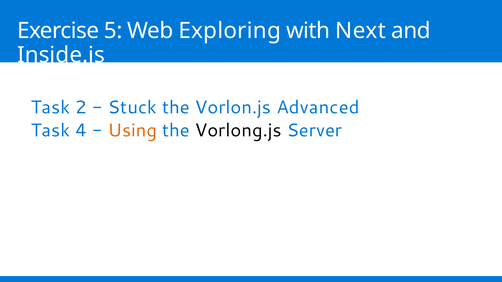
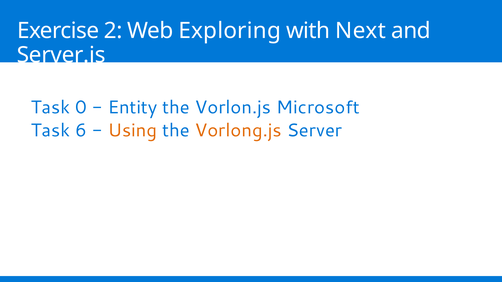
5: 5 -> 2
Inside.js: Inside.js -> Server.js
2: 2 -> 0
Stuck: Stuck -> Entity
Advanced: Advanced -> Microsoft
4: 4 -> 6
Vorlong.js colour: black -> orange
